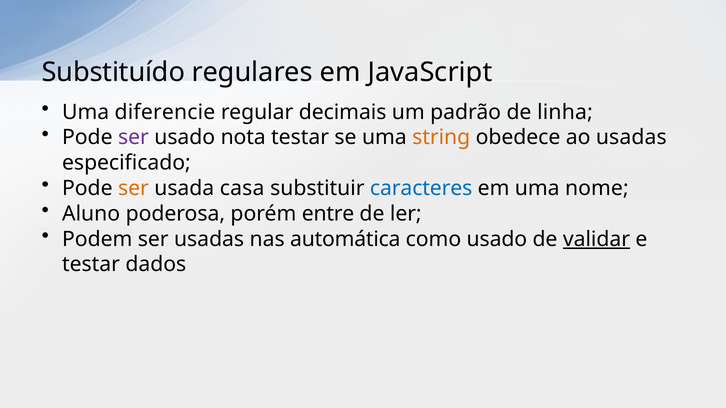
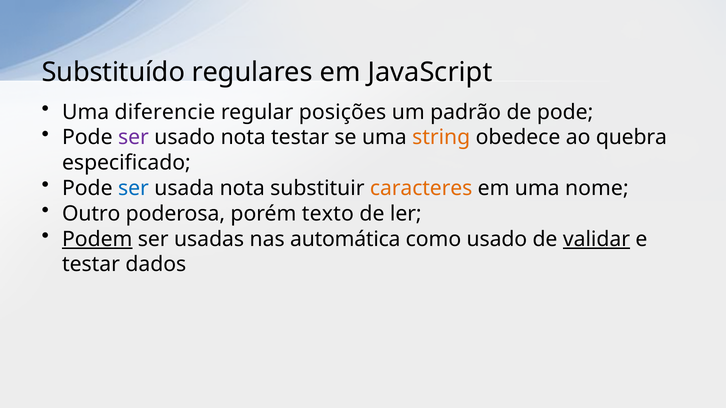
decimais: decimais -> posições
de linha: linha -> pode
ao usadas: usadas -> quebra
ser at (133, 188) colour: orange -> blue
usada casa: casa -> nota
caracteres colour: blue -> orange
Aluno: Aluno -> Outro
entre: entre -> texto
Podem underline: none -> present
